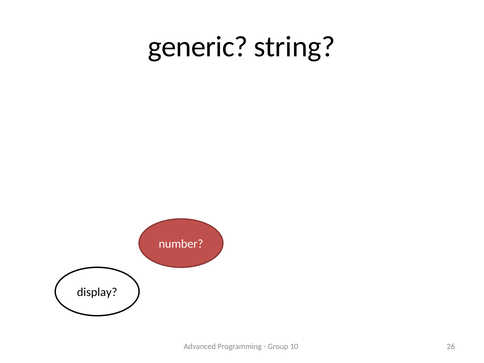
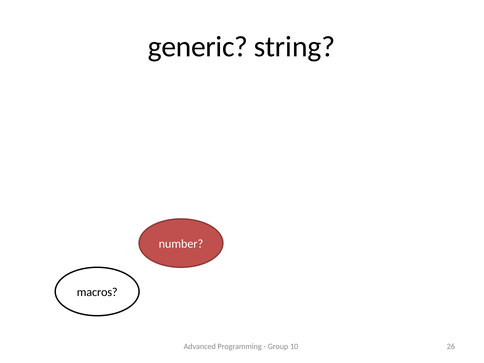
display: display -> macros
